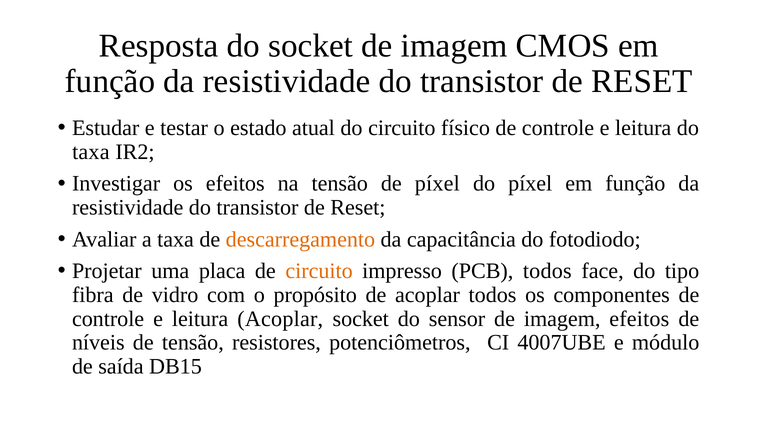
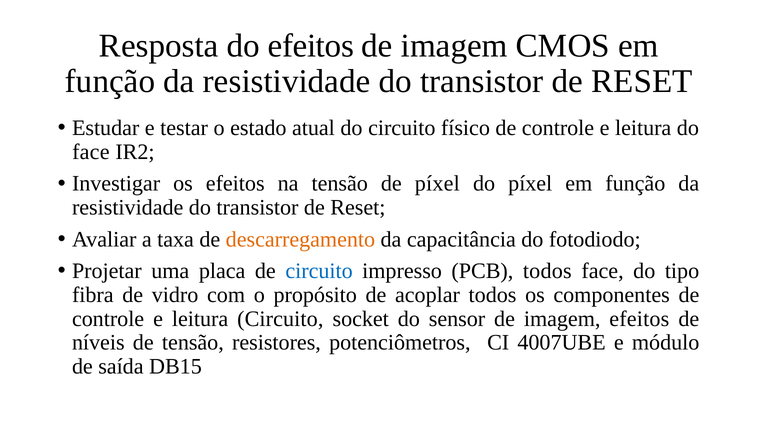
do socket: socket -> efeitos
taxa at (91, 152): taxa -> face
circuito at (319, 271) colour: orange -> blue
leitura Acoplar: Acoplar -> Circuito
